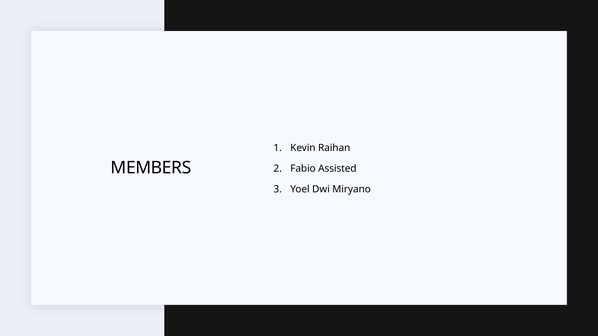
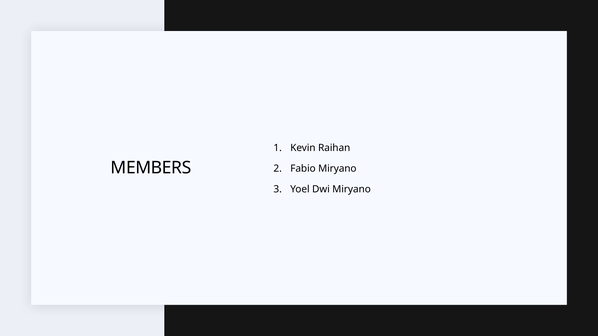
Fabio Assisted: Assisted -> Miryano
